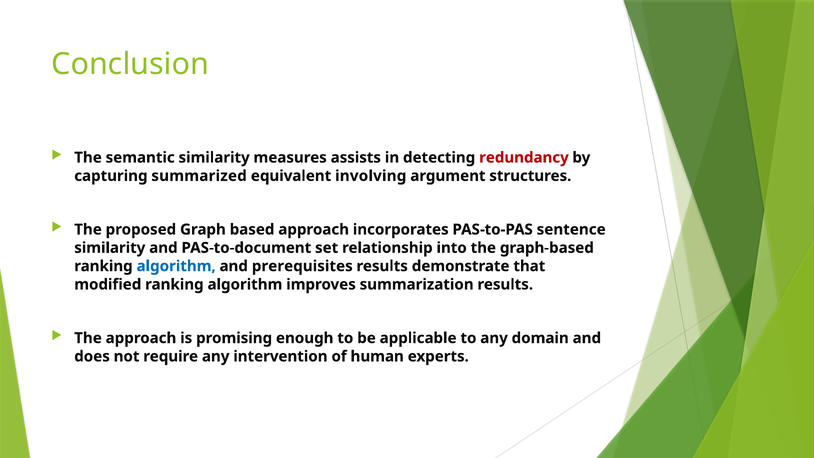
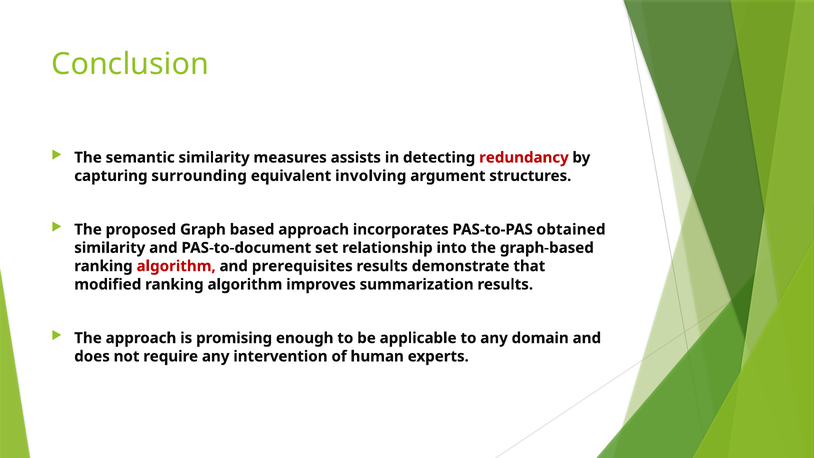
summarized: summarized -> surrounding
sentence: sentence -> obtained
algorithm at (176, 266) colour: blue -> red
